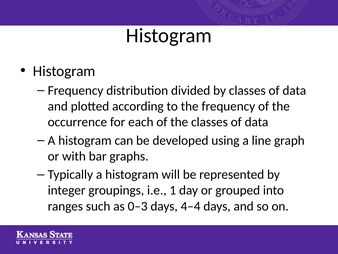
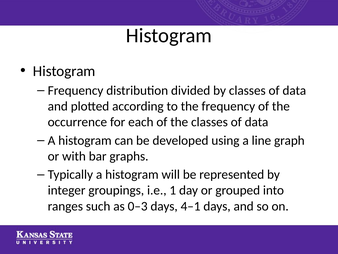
4–4: 4–4 -> 4–1
